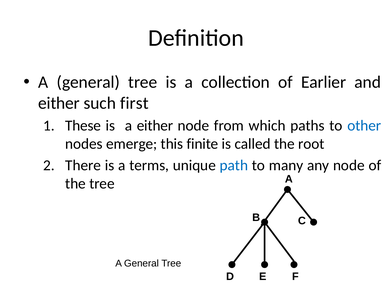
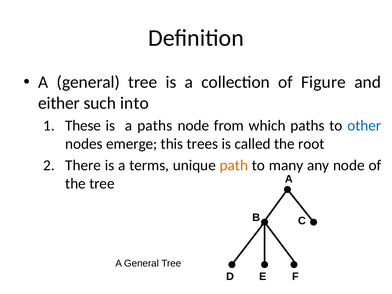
Earlier: Earlier -> Figure
first: first -> into
a either: either -> paths
finite: finite -> trees
path colour: blue -> orange
